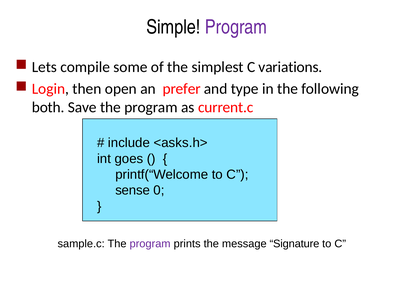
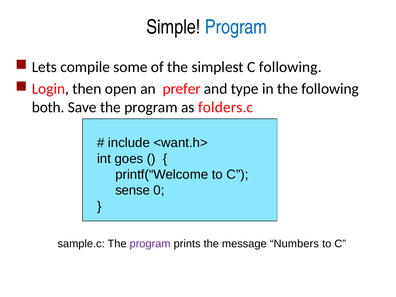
Program at (236, 27) colour: purple -> blue
C variations: variations -> following
current.c: current.c -> folders.c
<asks.h>: <asks.h> -> <want.h>
Signature: Signature -> Numbers
